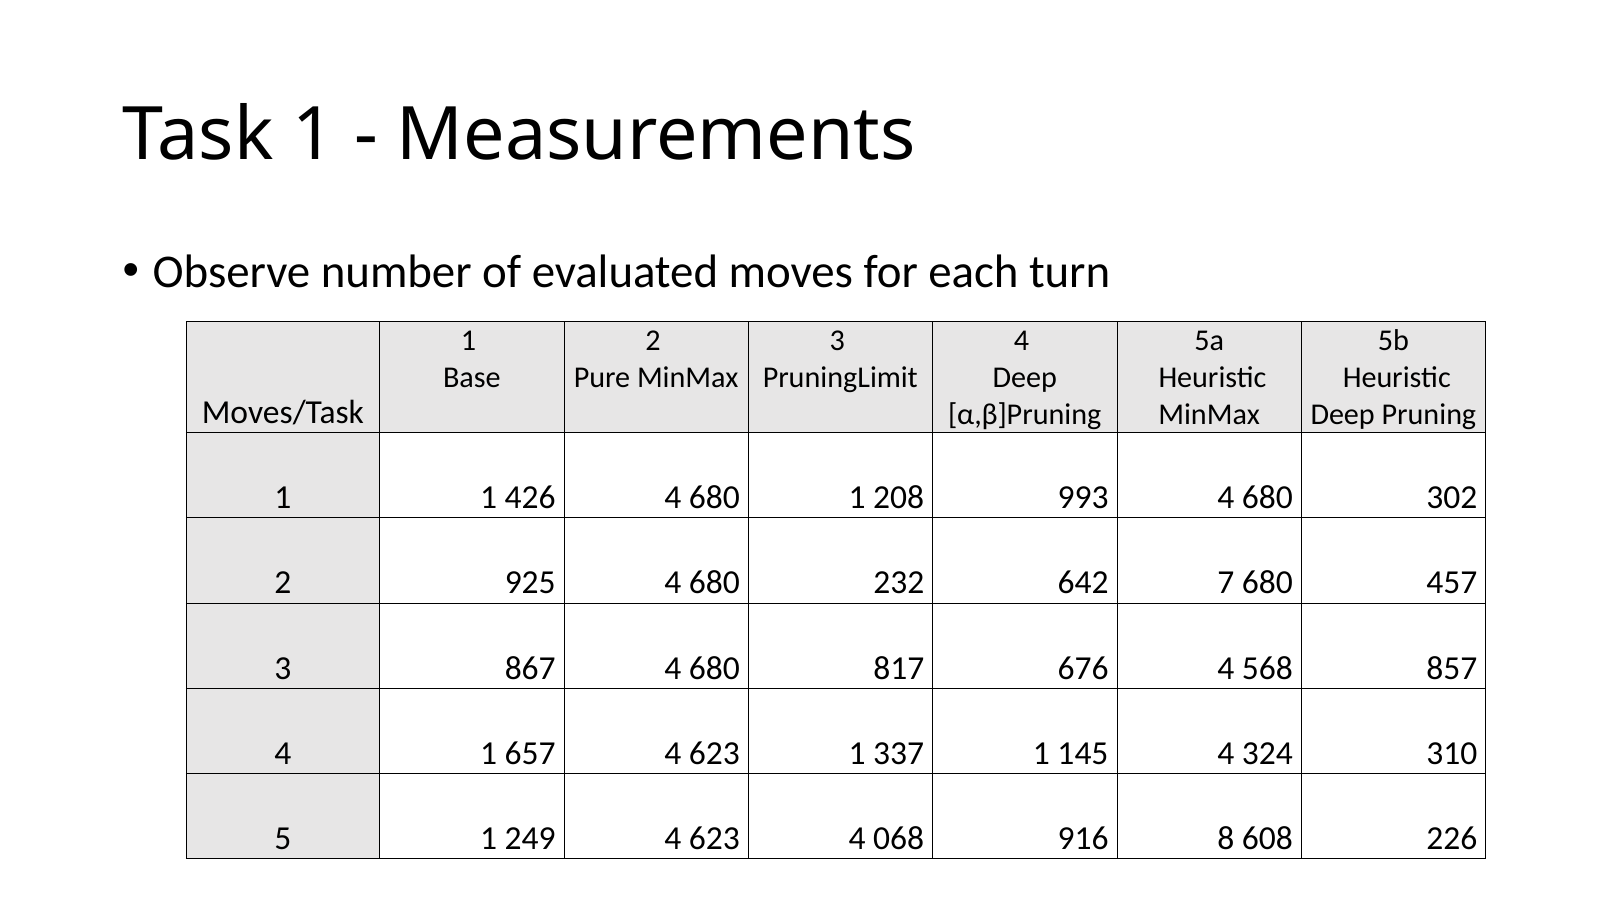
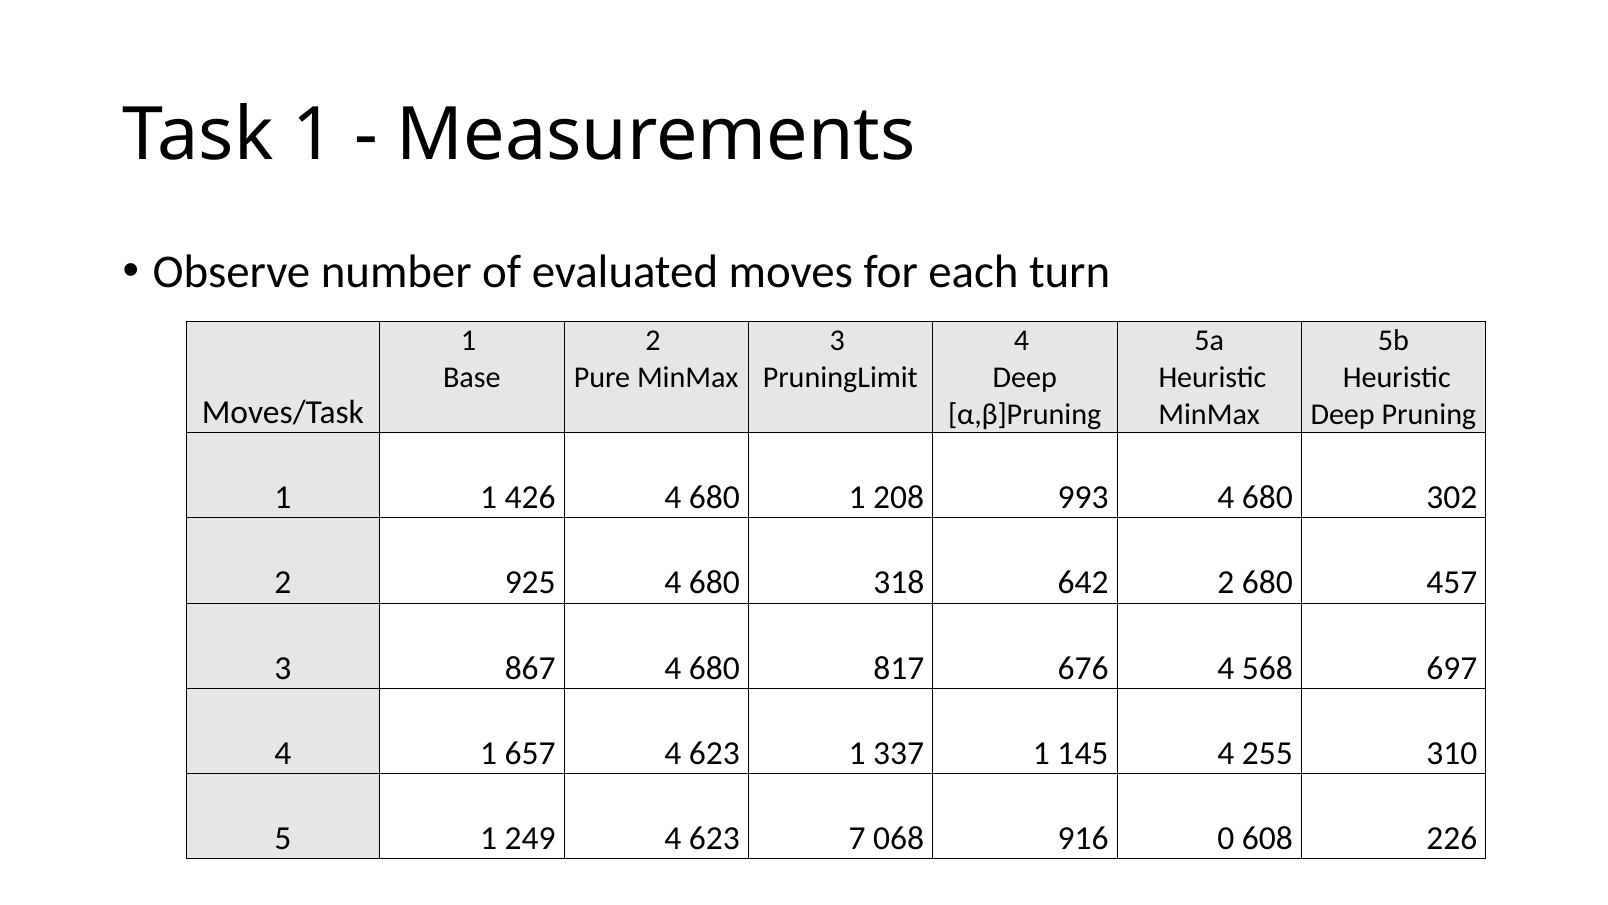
232: 232 -> 318
642 7: 7 -> 2
857: 857 -> 697
324: 324 -> 255
623 4: 4 -> 7
8: 8 -> 0
